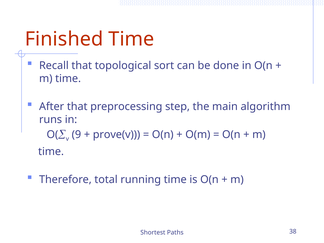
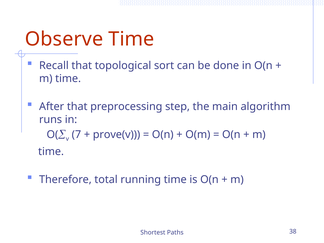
Finished: Finished -> Observe
9: 9 -> 7
